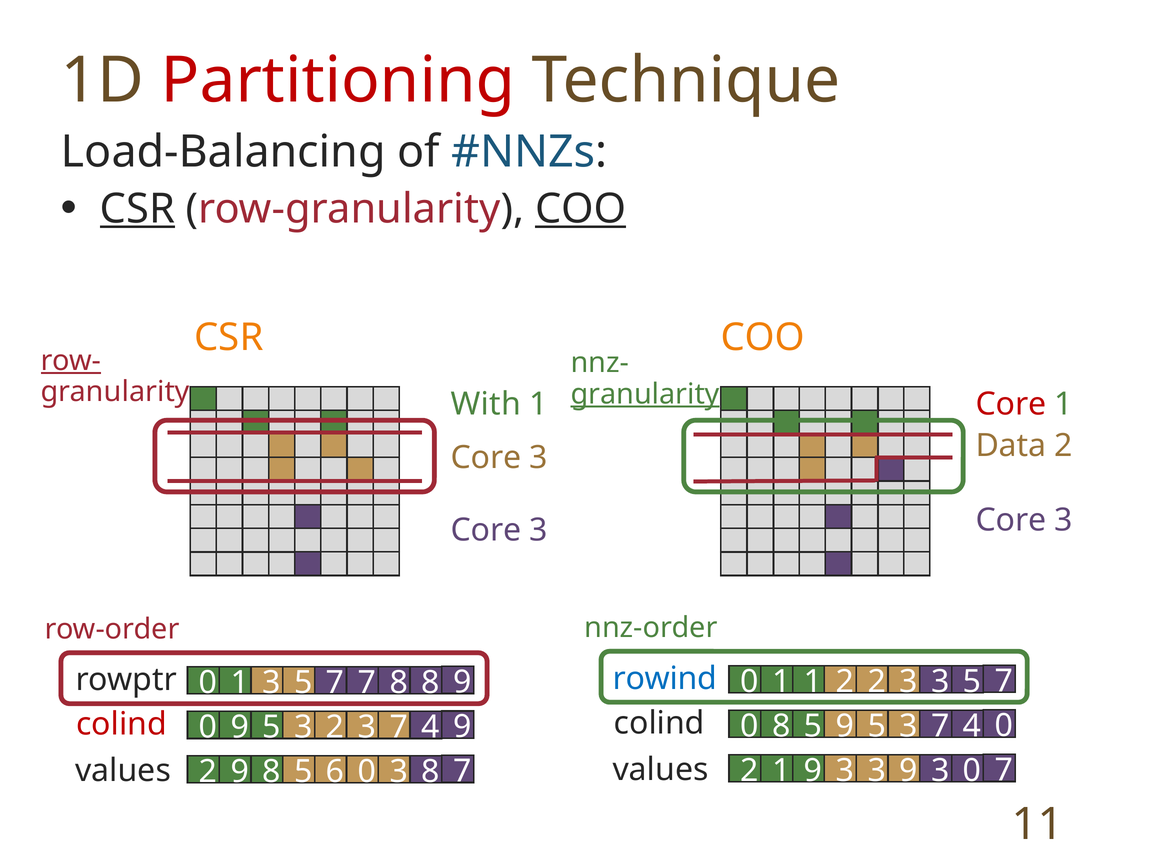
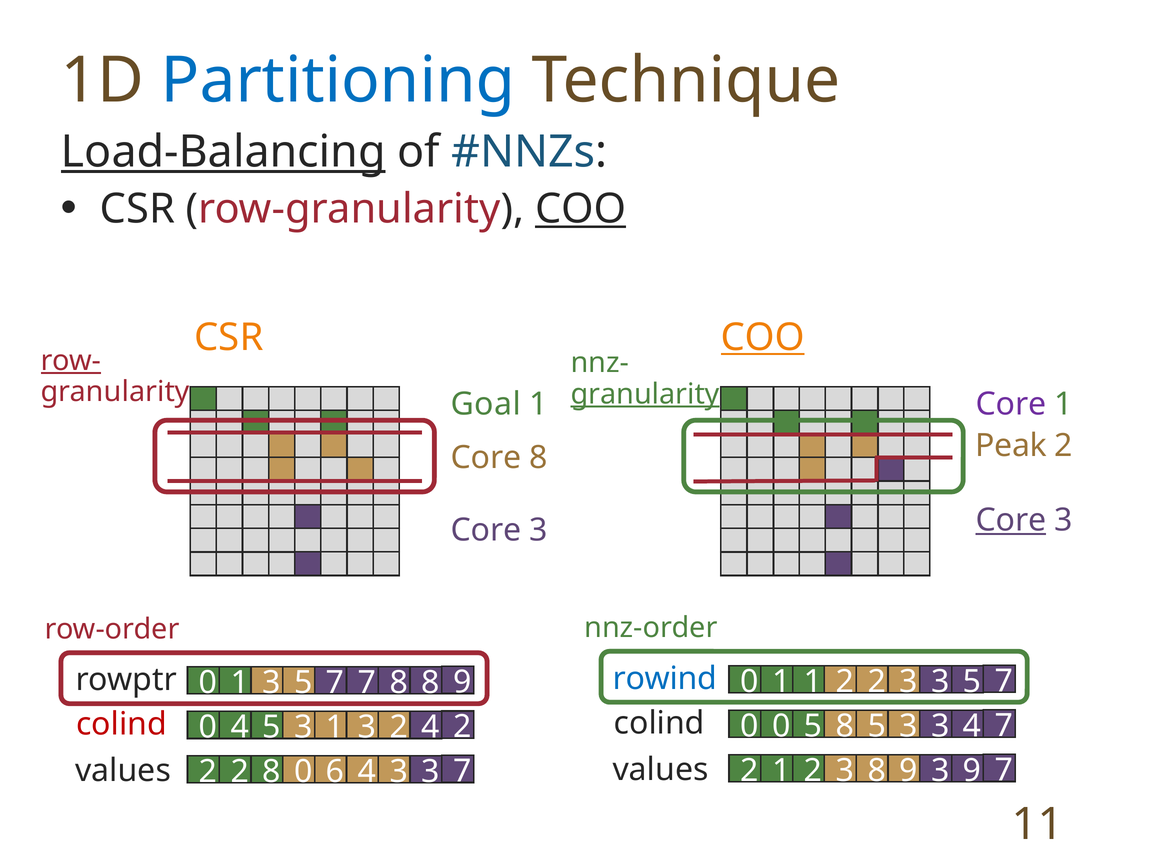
Partitioning colour: red -> blue
Load-Balancing underline: none -> present
CSR at (137, 209) underline: present -> none
COO at (763, 338) underline: none -> present
With: With -> Goal
Core at (1011, 404) colour: red -> purple
Data: Data -> Peak
3 at (539, 458): 3 -> 8
Core at (1011, 521) underline: none -> present
0 8: 8 -> 0
5 9: 9 -> 8
5 3 7: 7 -> 3
4 0: 0 -> 7
0 9: 9 -> 4
3 2: 2 -> 1
7 at (399, 728): 7 -> 2
4 9: 9 -> 2
2 1 9: 9 -> 2
3 at (877, 771): 3 -> 8
3 0: 0 -> 9
9 at (240, 772): 9 -> 2
5 at (303, 772): 5 -> 0
6 0: 0 -> 4
8 at (431, 772): 8 -> 3
